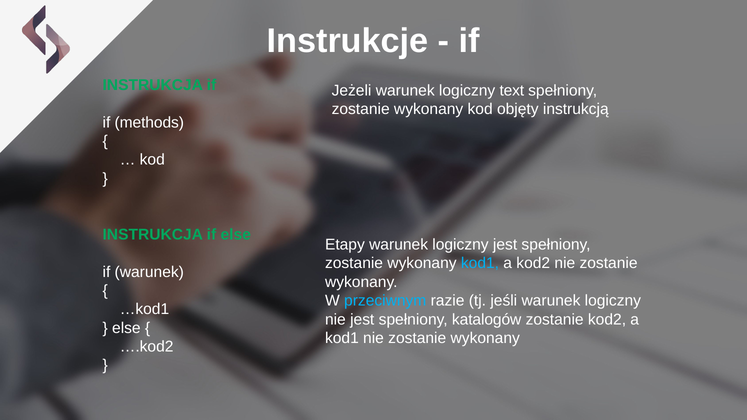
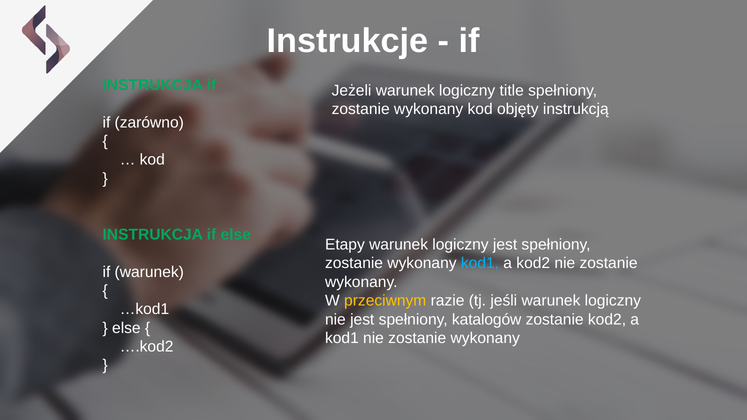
text: text -> title
methods: methods -> zarówno
przeciwnym colour: light blue -> yellow
